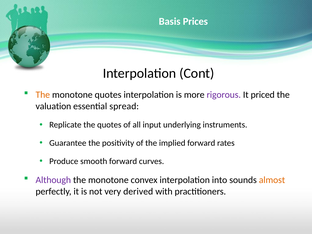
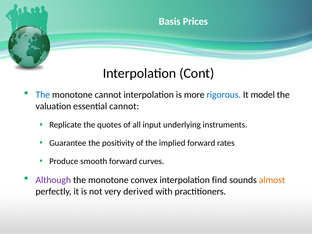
The at (43, 95) colour: orange -> blue
monotone quotes: quotes -> cannot
rigorous colour: purple -> blue
priced: priced -> model
essential spread: spread -> cannot
into: into -> find
